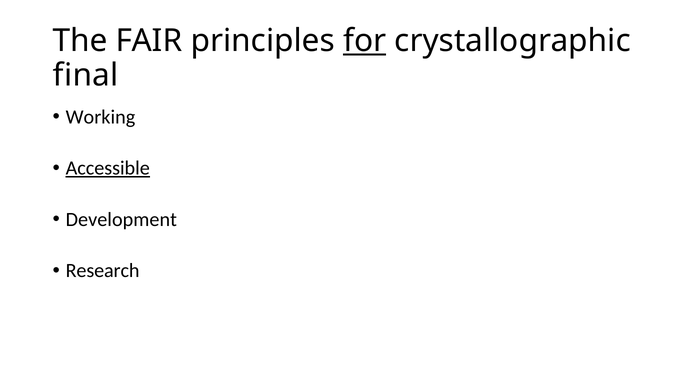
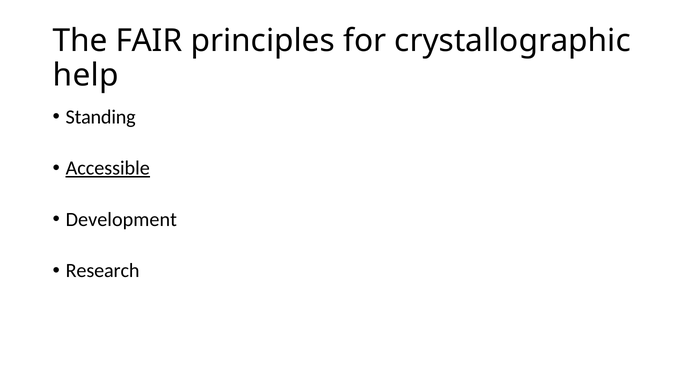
for underline: present -> none
final: final -> help
Working: Working -> Standing
